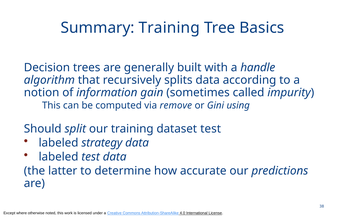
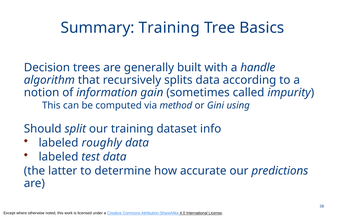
remove: remove -> method
dataset test: test -> info
strategy: strategy -> roughly
